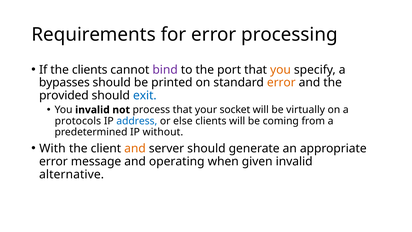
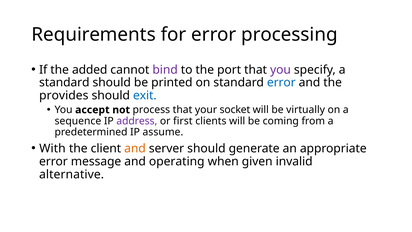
the clients: clients -> added
you at (281, 70) colour: orange -> purple
bypasses at (64, 83): bypasses -> standard
error at (281, 83) colour: orange -> blue
provided: provided -> provides
You invalid: invalid -> accept
protocols: protocols -> sequence
address colour: blue -> purple
else: else -> first
without: without -> assume
